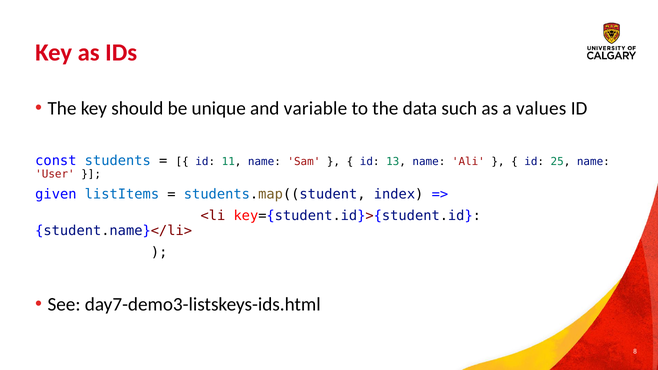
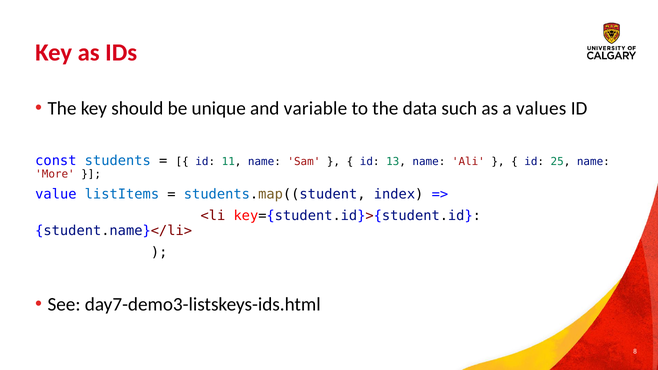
User: User -> More
given: given -> value
